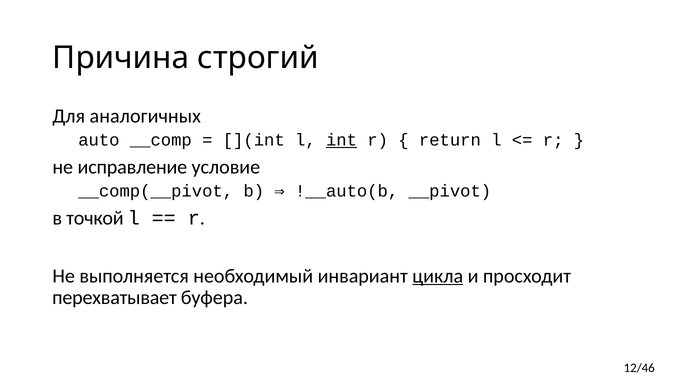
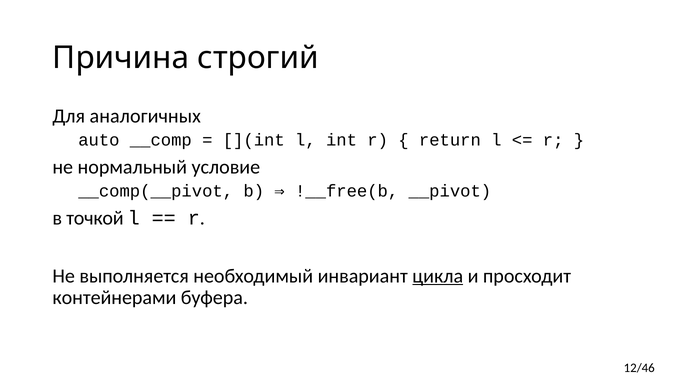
int underline: present -> none
исправление: исправление -> нормальный
!__auto(b: !__auto(b -> !__free(b
перехватывает: перехватывает -> контейнерами
